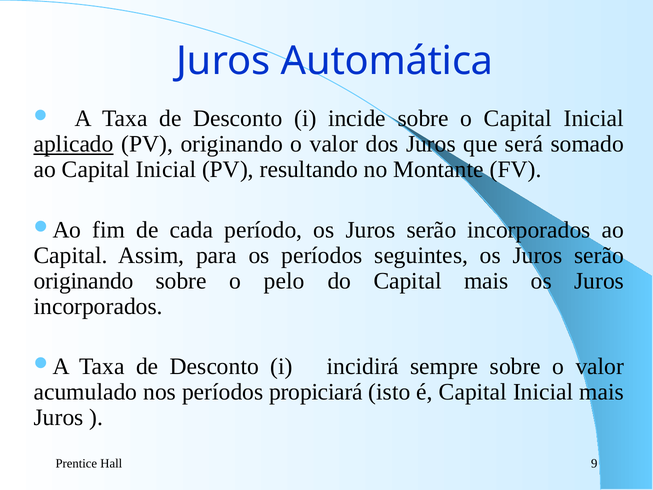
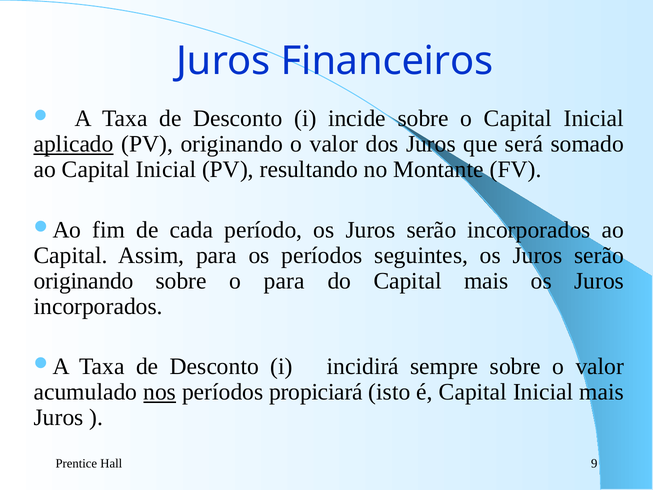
Automática: Automática -> Financeiros
o pelo: pelo -> para
nos underline: none -> present
